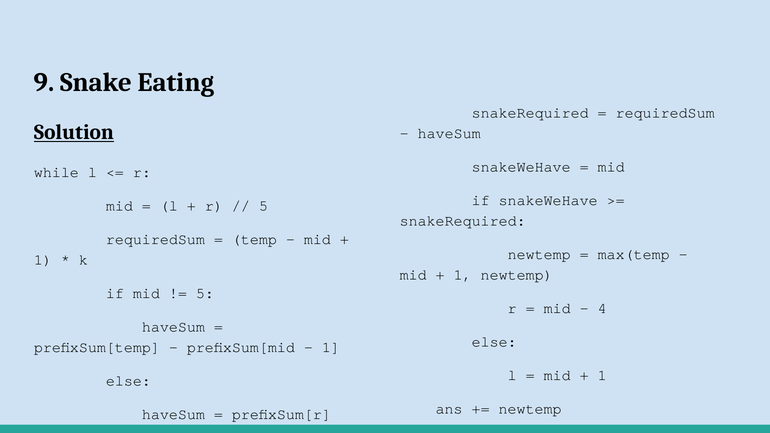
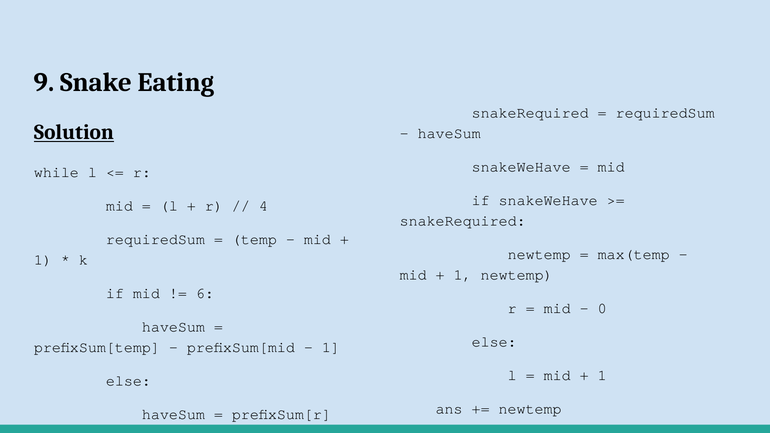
5 at (263, 206): 5 -> 4
5 at (205, 293): 5 -> 6
4: 4 -> 0
